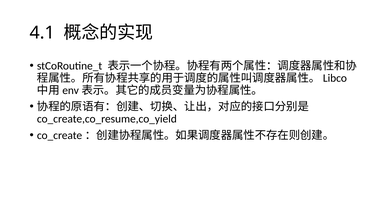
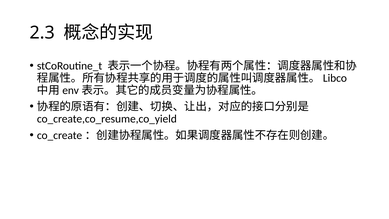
4.1: 4.1 -> 2.3
